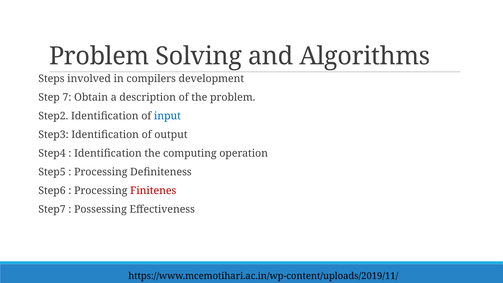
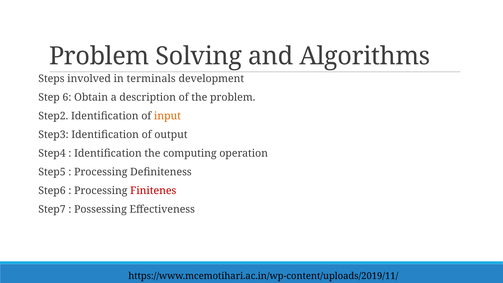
compilers: compilers -> terminals
7: 7 -> 6
input colour: blue -> orange
